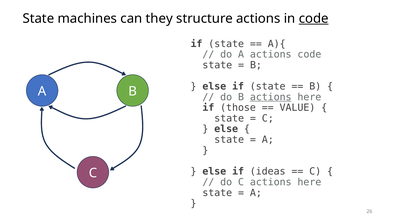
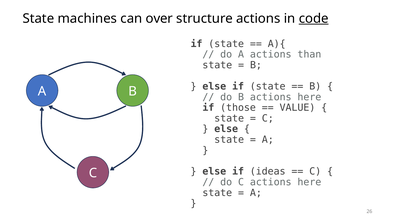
they: they -> over
actions code: code -> than
actions at (271, 97) underline: present -> none
